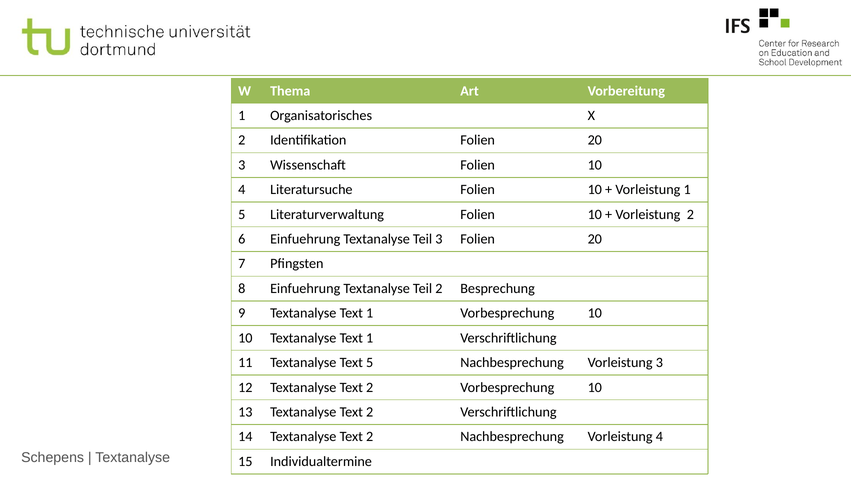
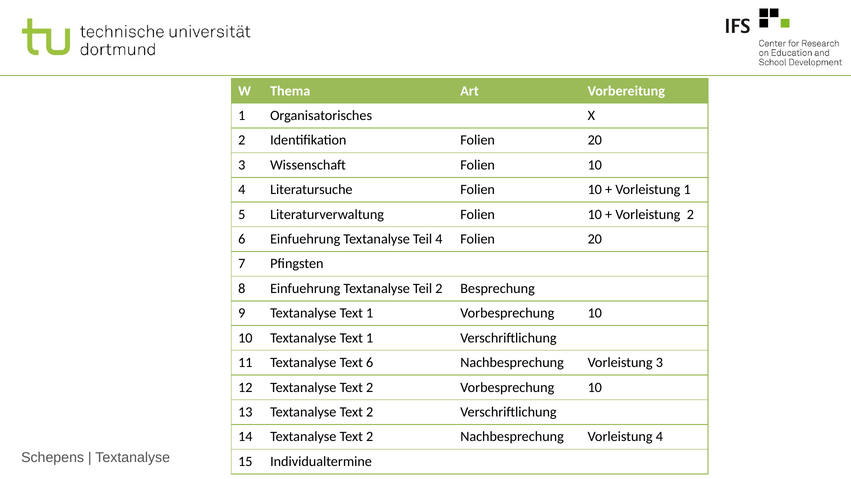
Teil 3: 3 -> 4
Text 5: 5 -> 6
